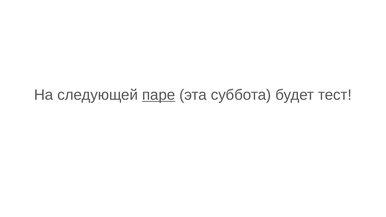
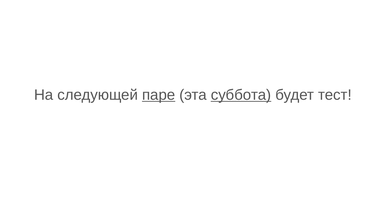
суббота underline: none -> present
